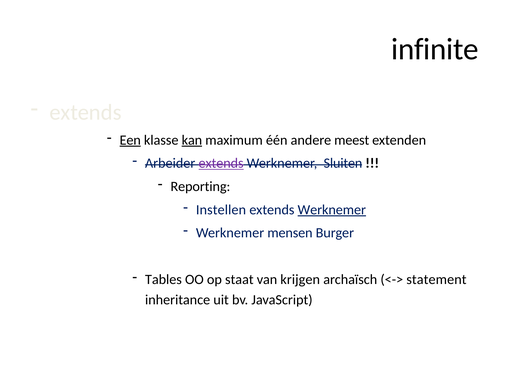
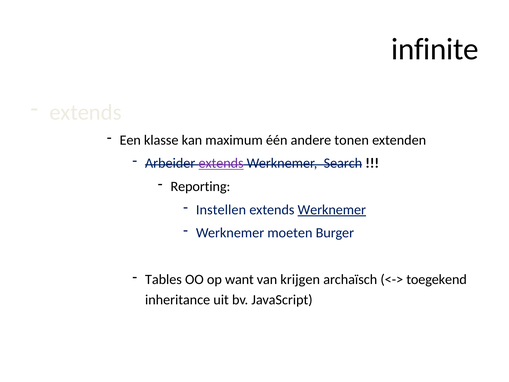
Een underline: present -> none
kan underline: present -> none
meest: meest -> tonen
Sluiten: Sluiten -> Search
mensen: mensen -> moeten
staat: staat -> want
statement: statement -> toegekend
